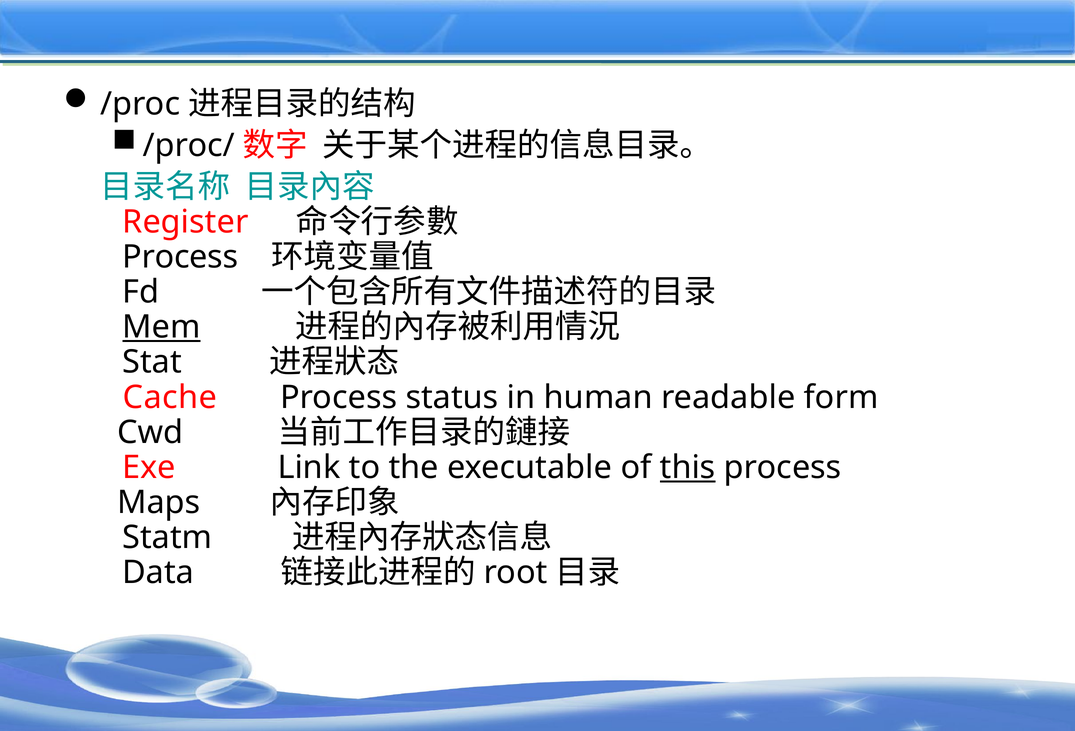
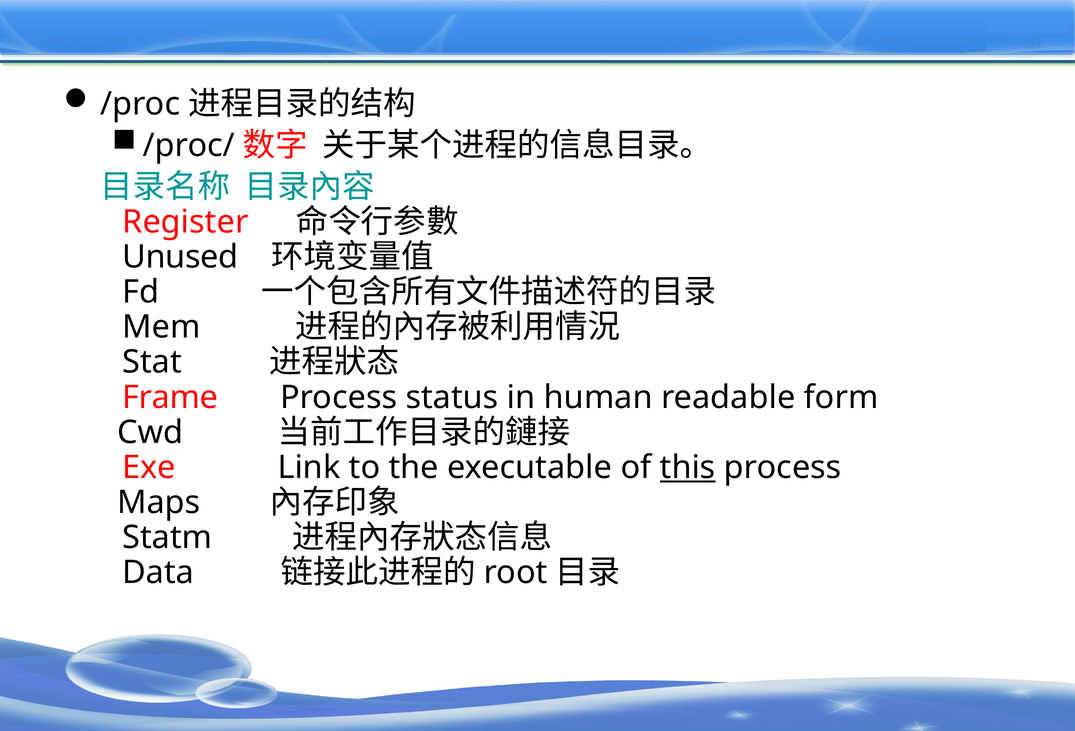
Process at (180, 257): Process -> Unused
Mem underline: present -> none
Cache: Cache -> Frame
